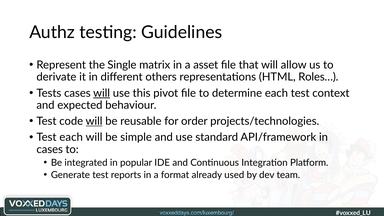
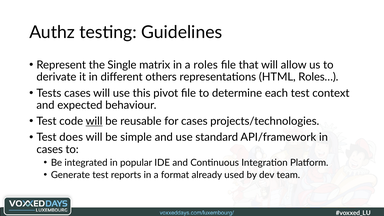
asset: asset -> roles
will at (102, 93) underline: present -> none
for order: order -> cases
Test each: each -> does
